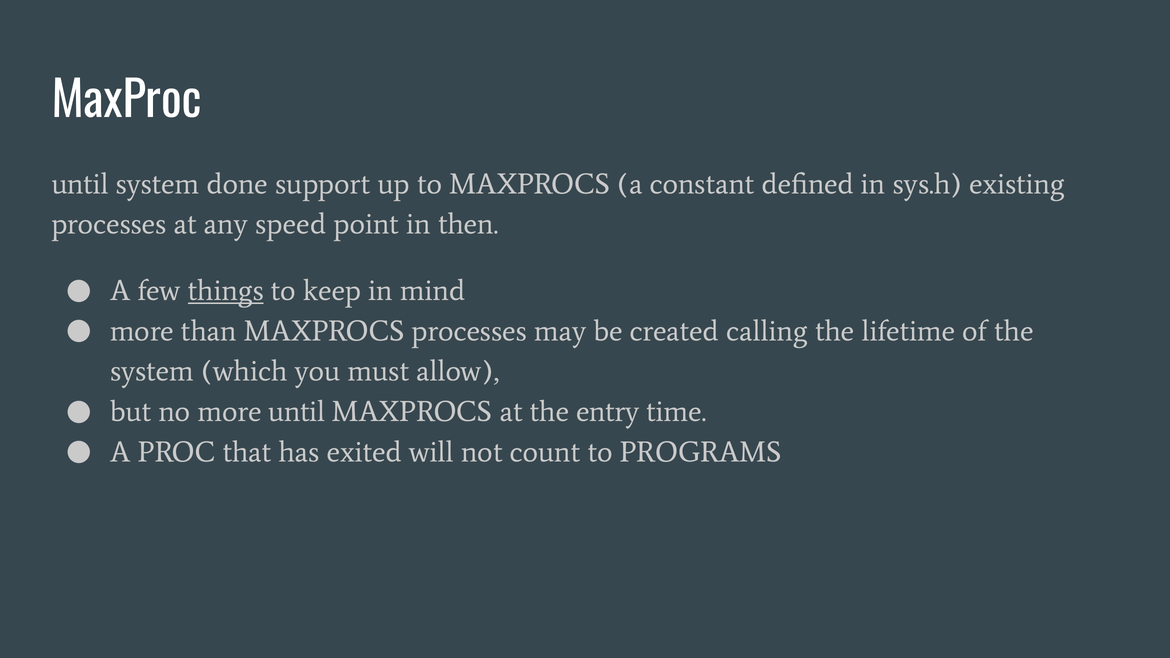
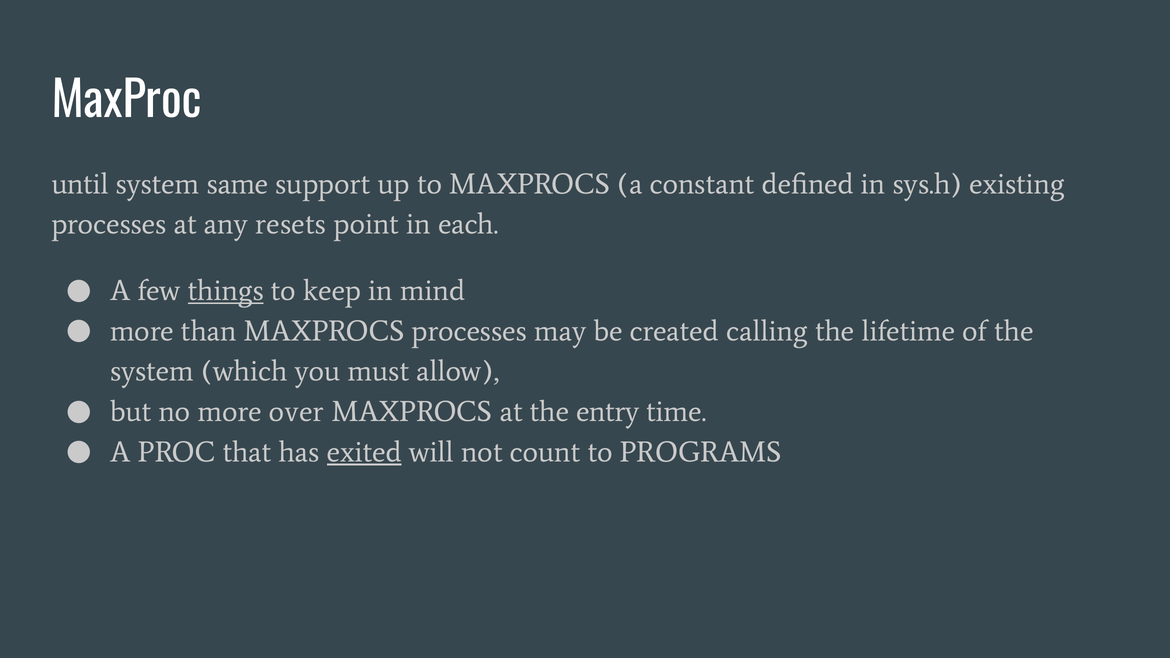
done: done -> same
speed: speed -> resets
then: then -> each
more until: until -> over
exited underline: none -> present
